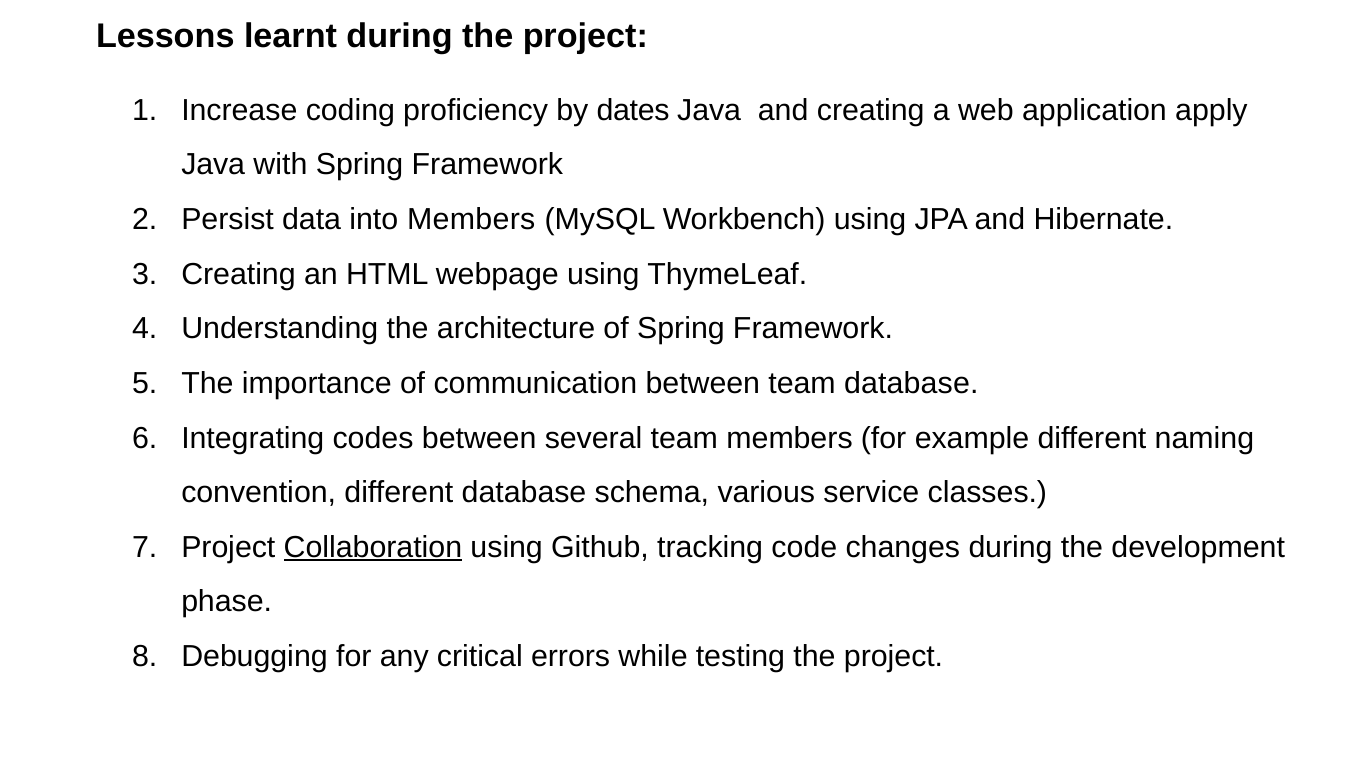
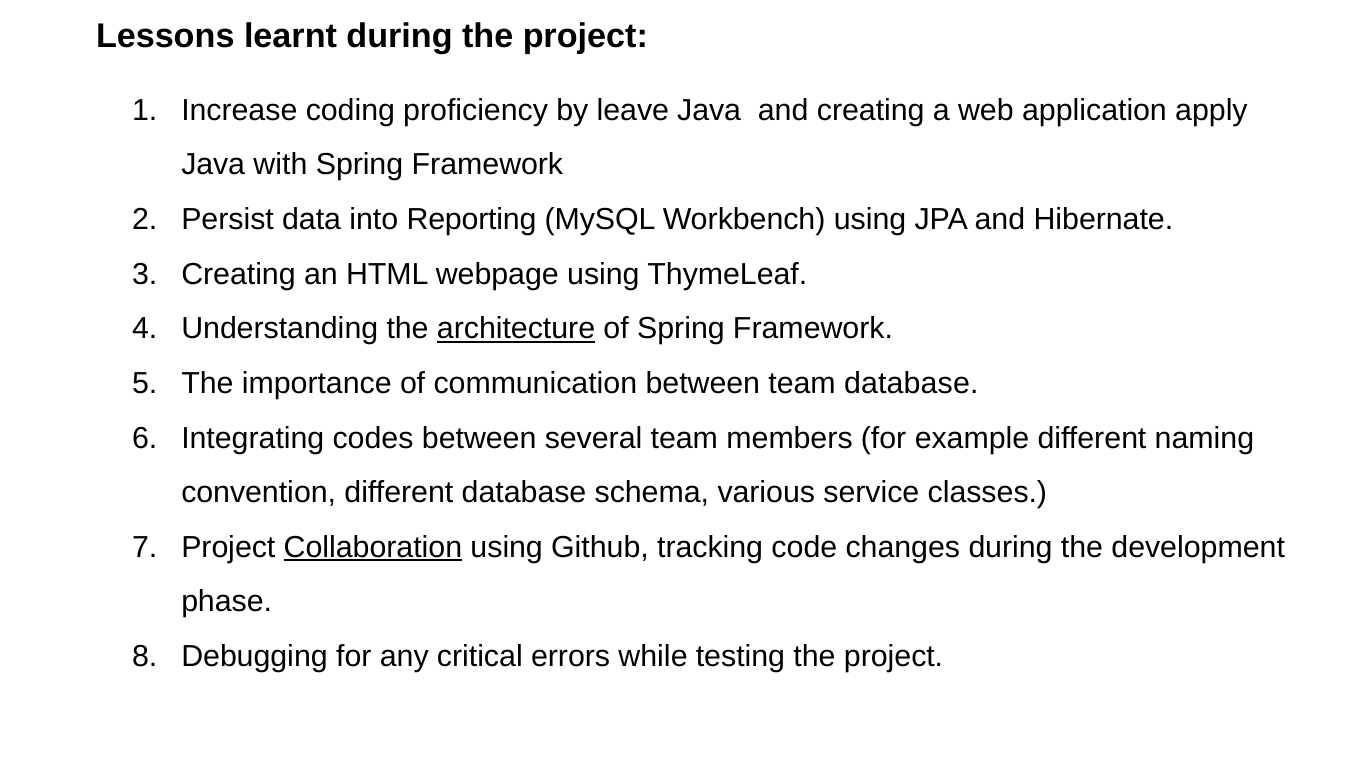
dates: dates -> leave
into Members: Members -> Reporting
architecture underline: none -> present
